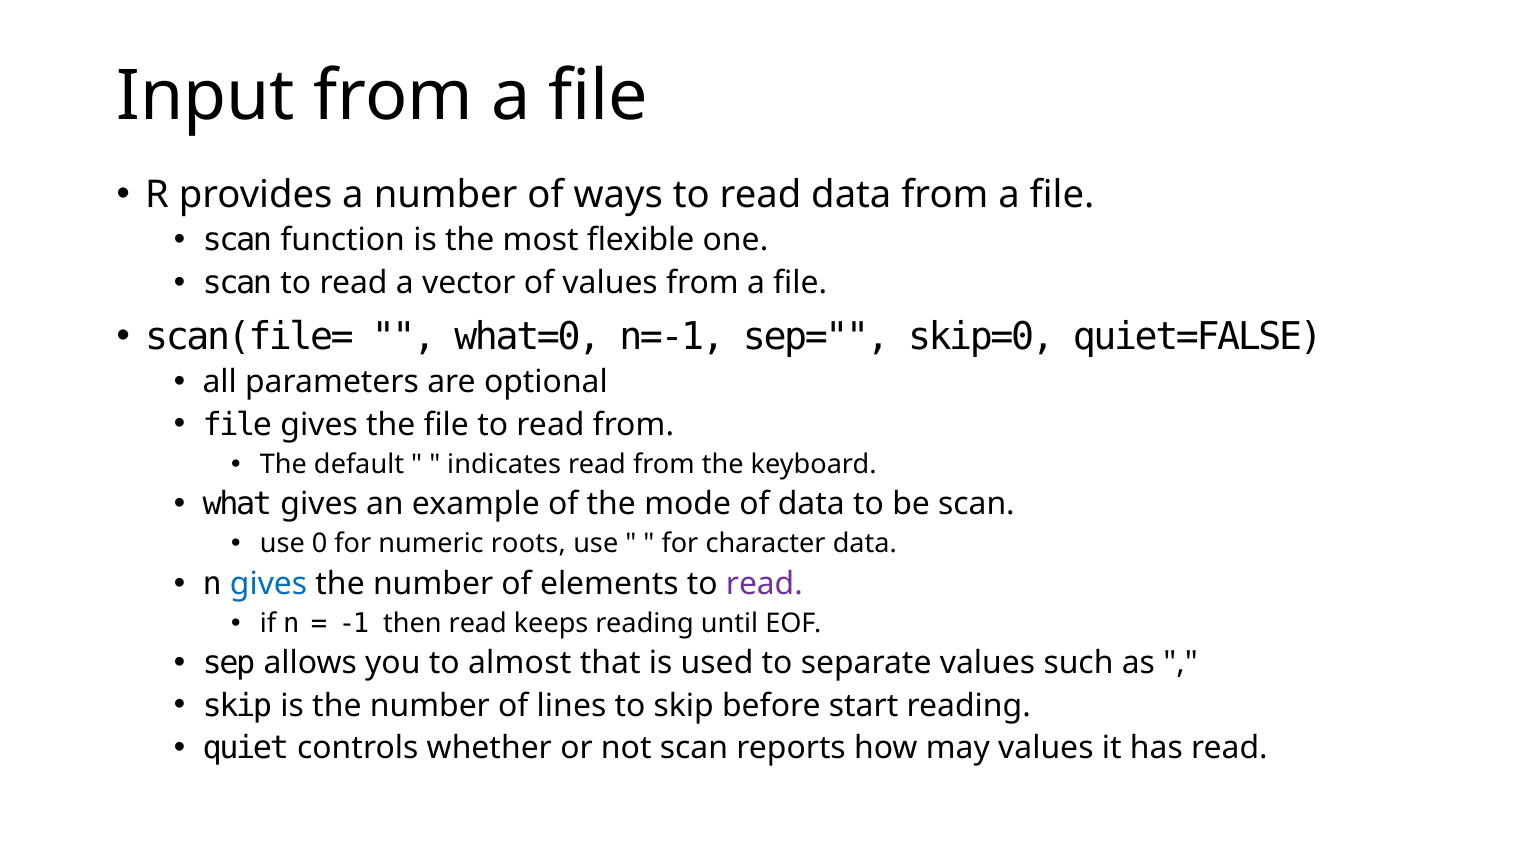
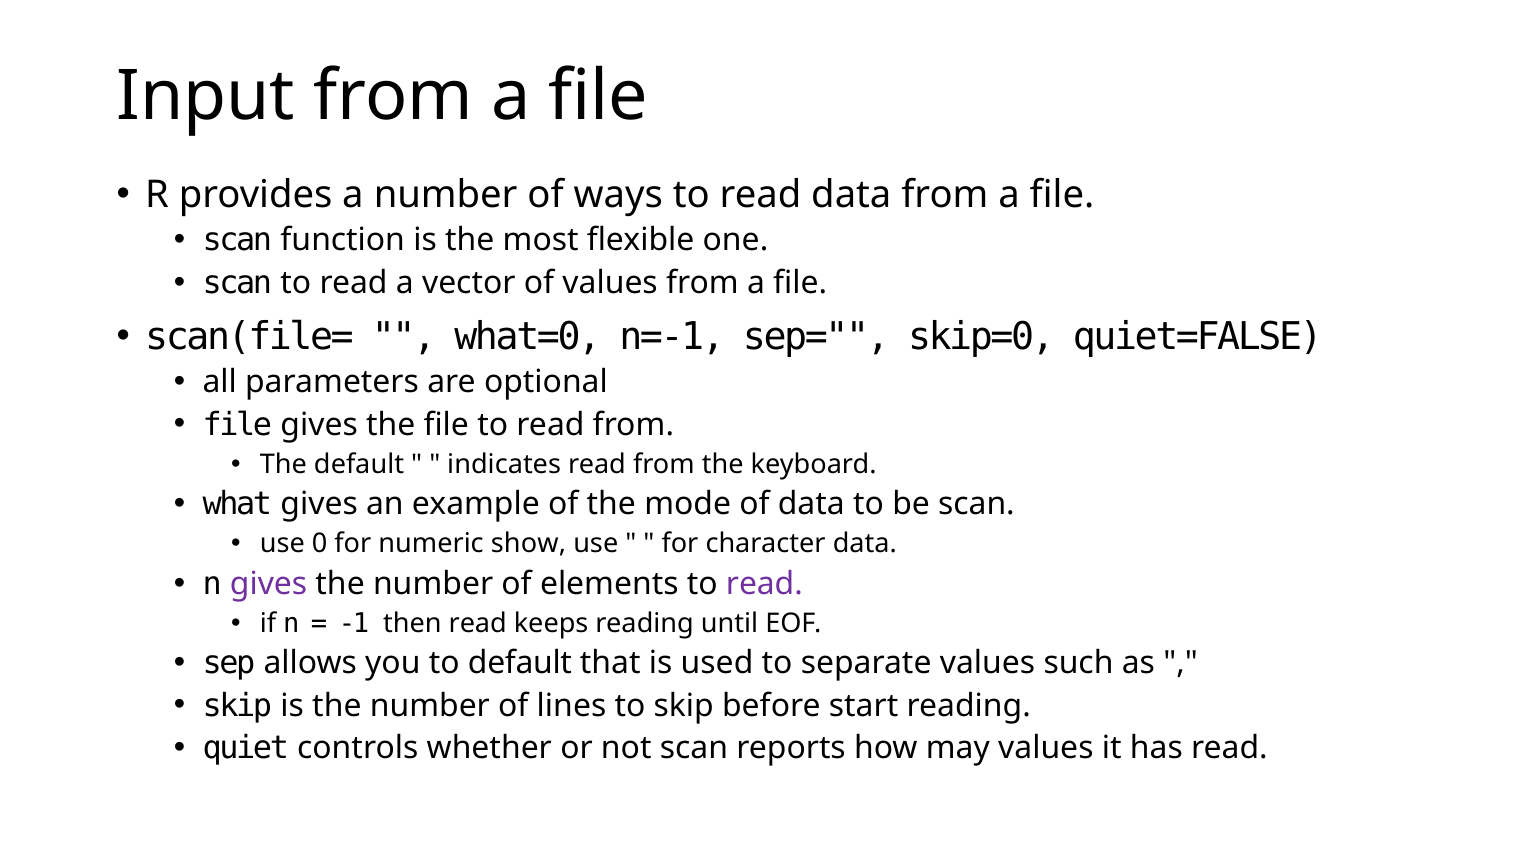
roots: roots -> show
gives at (269, 584) colour: blue -> purple
to almost: almost -> default
